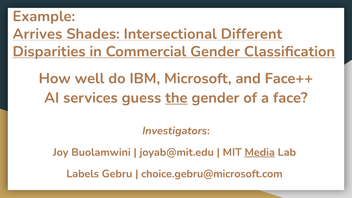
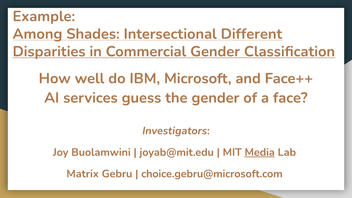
Arrives: Arrives -> Among
the underline: present -> none
Labels: Labels -> Matrix
